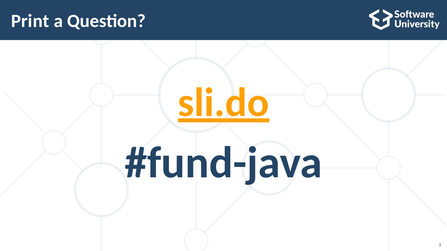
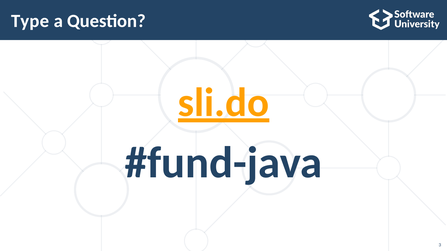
Print: Print -> Type
